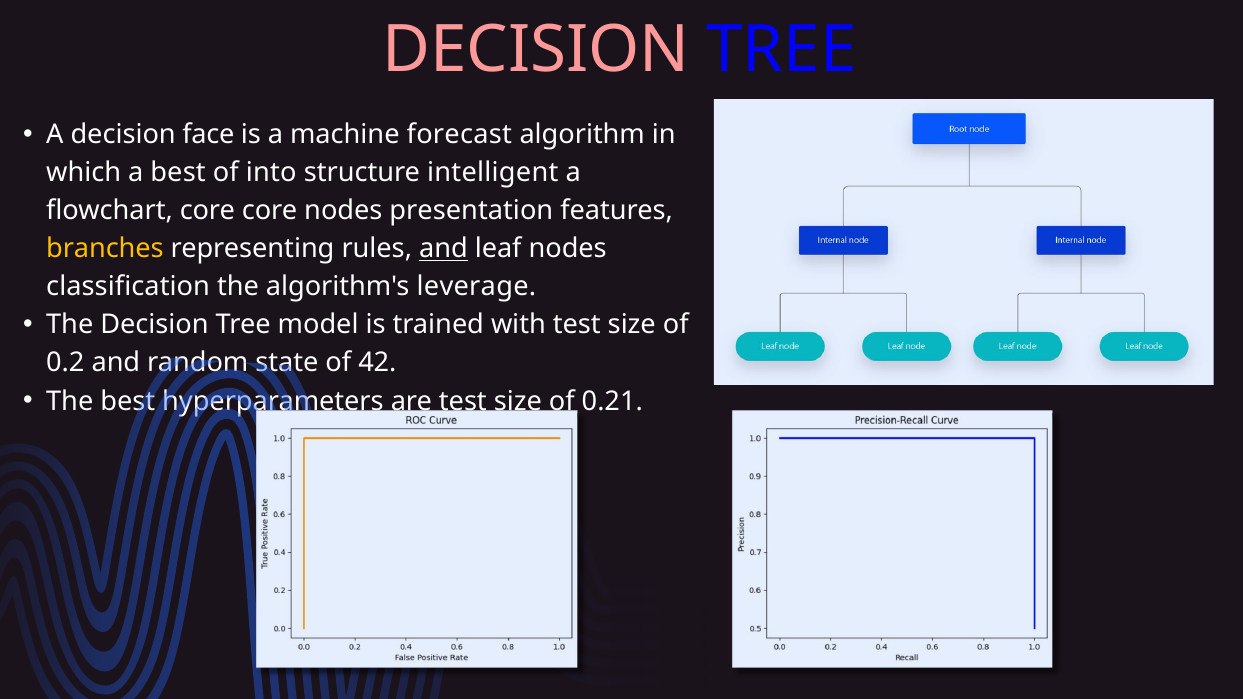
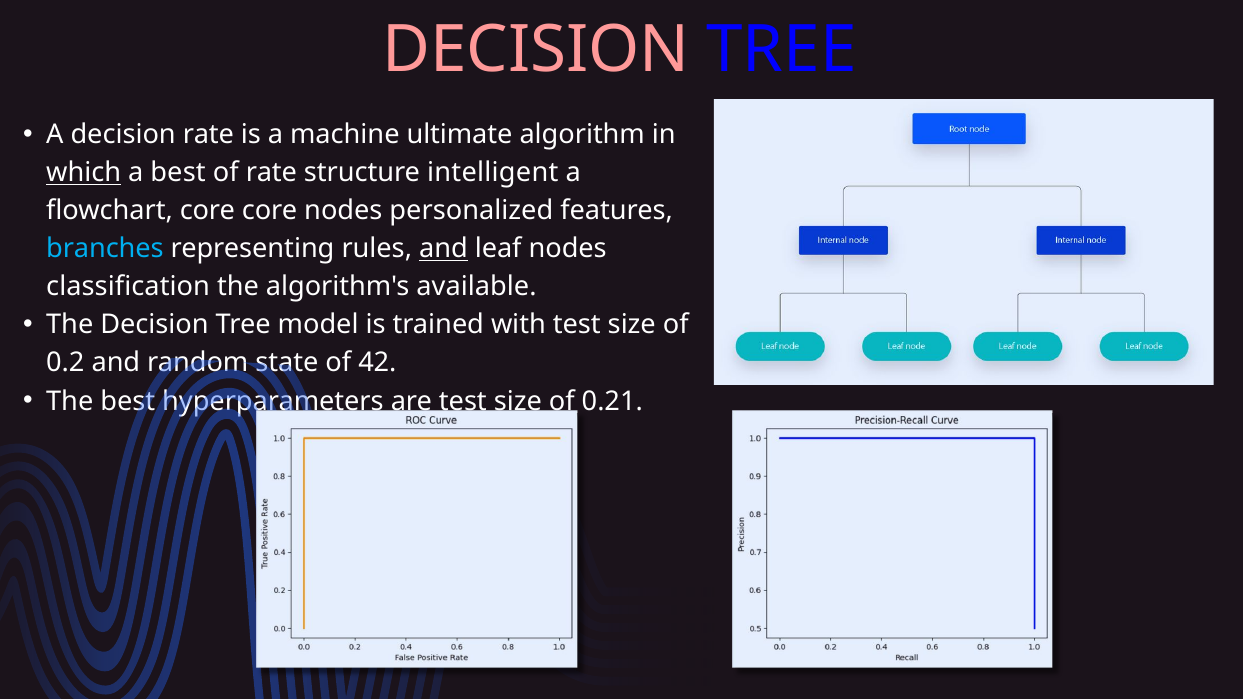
decision face: face -> rate
forecast: forecast -> ultimate
which underline: none -> present
of into: into -> rate
presentation: presentation -> personalized
branches colour: yellow -> light blue
leverage: leverage -> available
